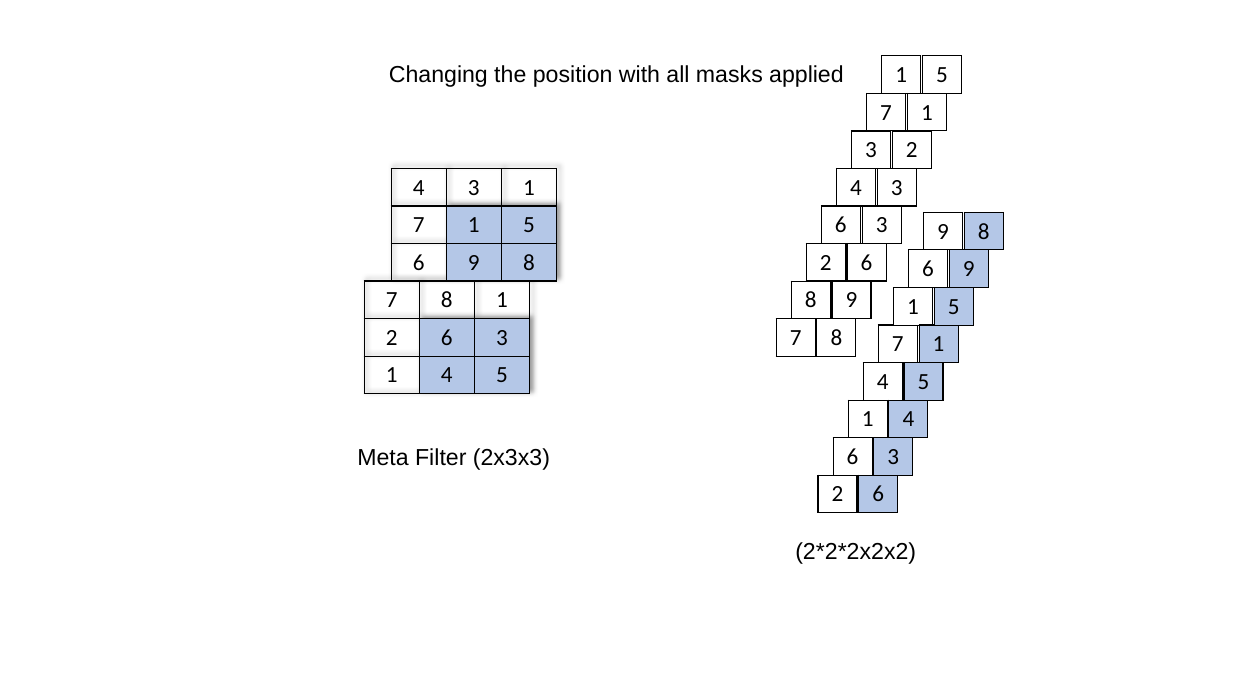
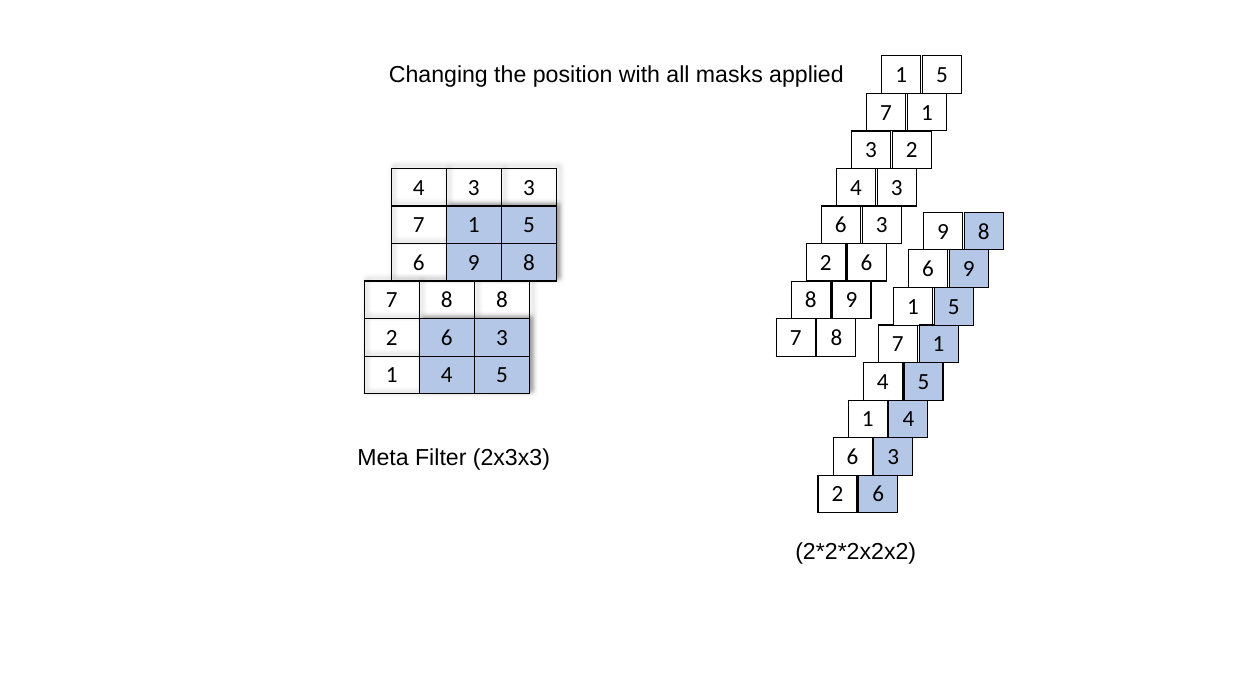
4 3 1: 1 -> 3
8 1: 1 -> 8
